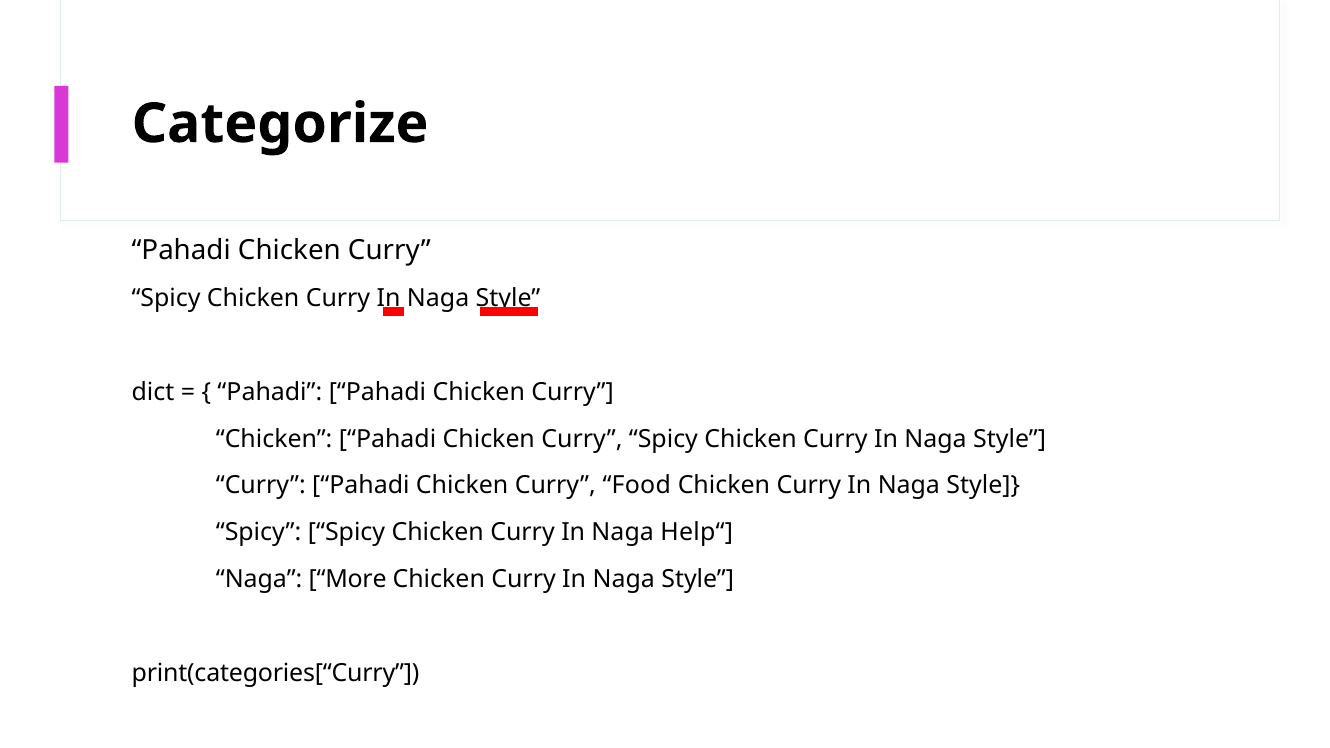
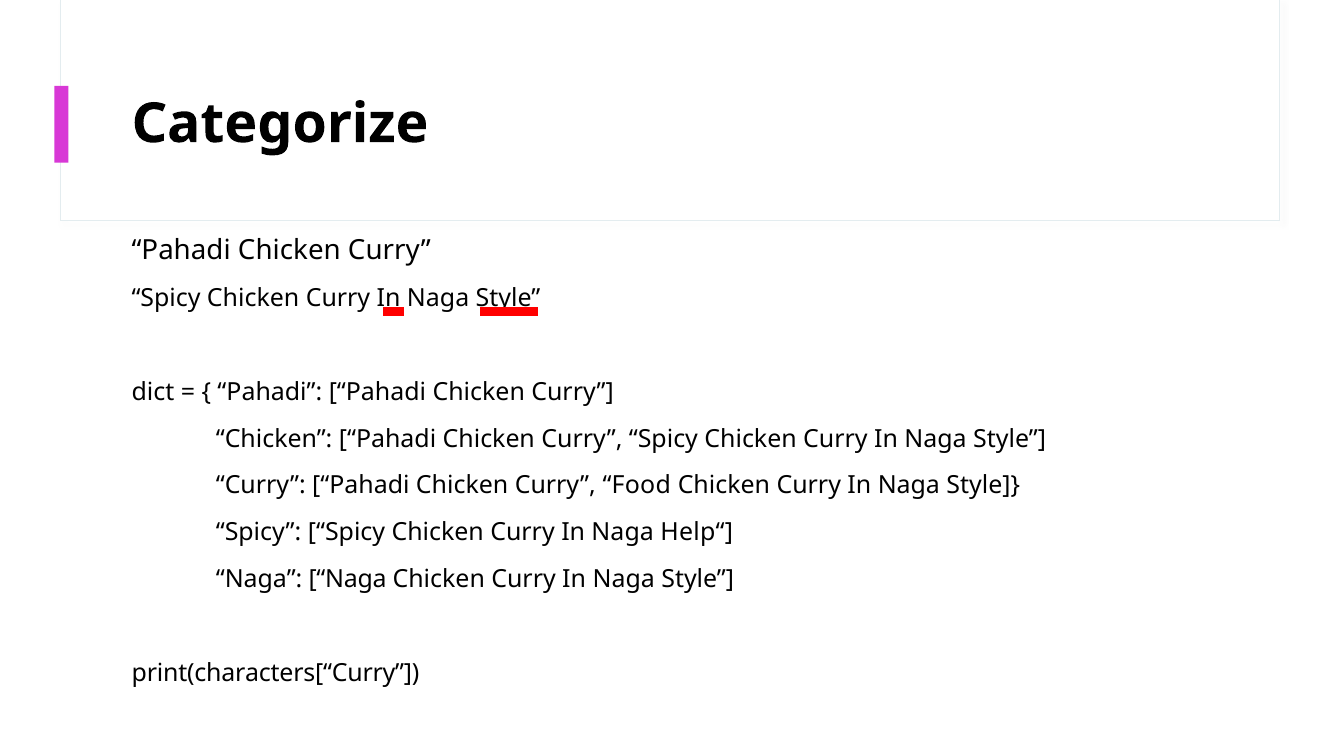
Naga More: More -> Naga
print(categories[“Curry: print(categories[“Curry -> print(characters[“Curry
